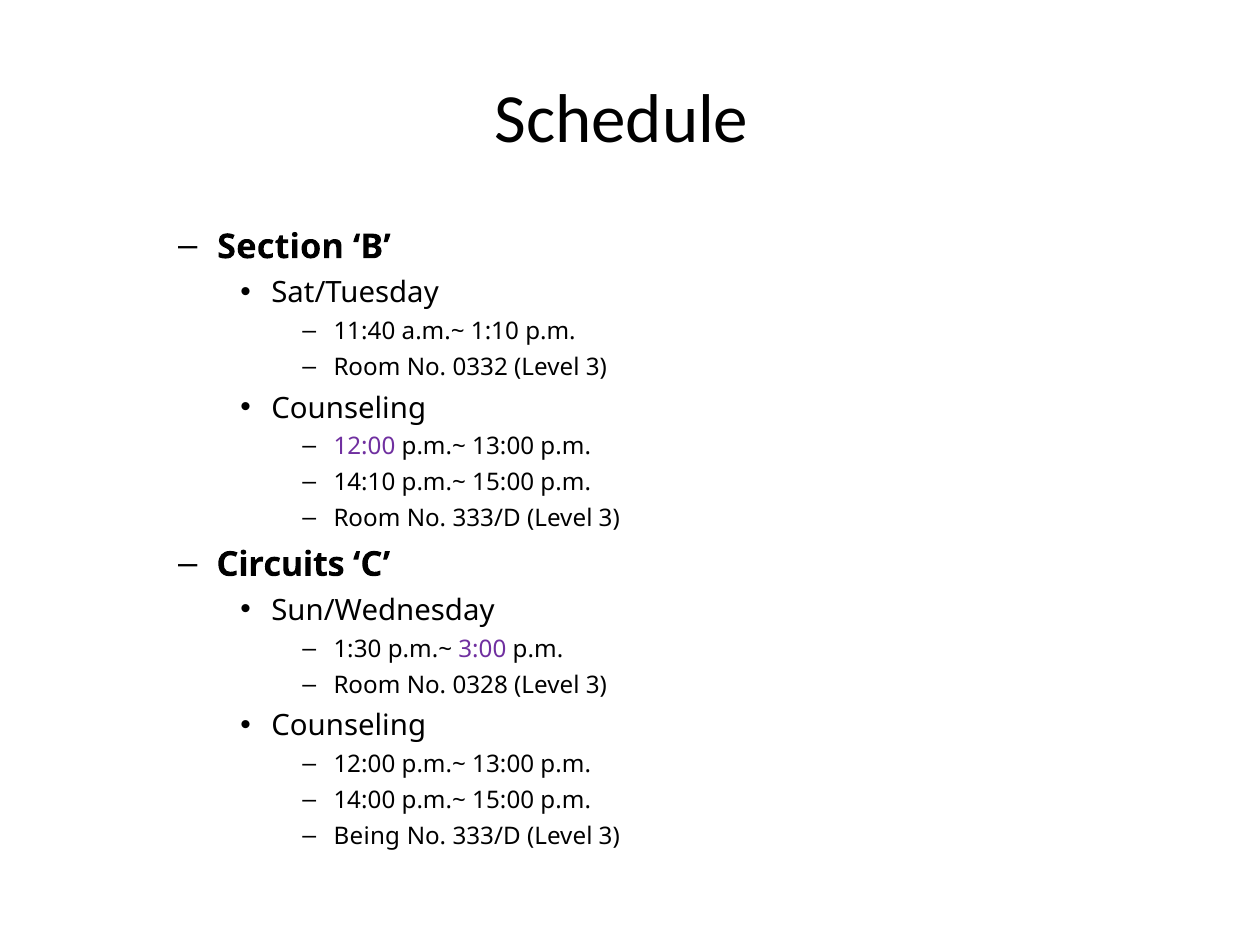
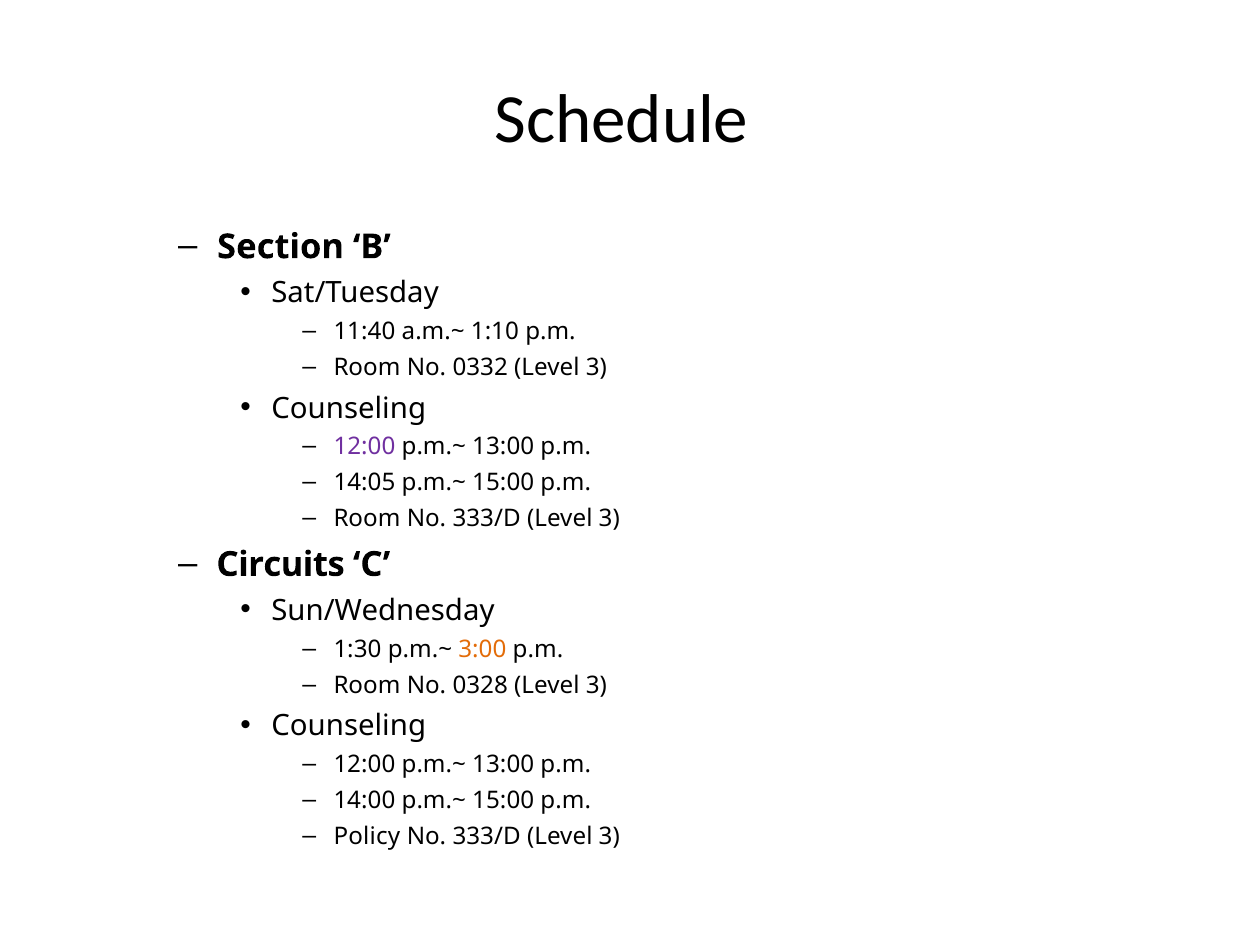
14:10: 14:10 -> 14:05
3:00 colour: purple -> orange
Being: Being -> Policy
